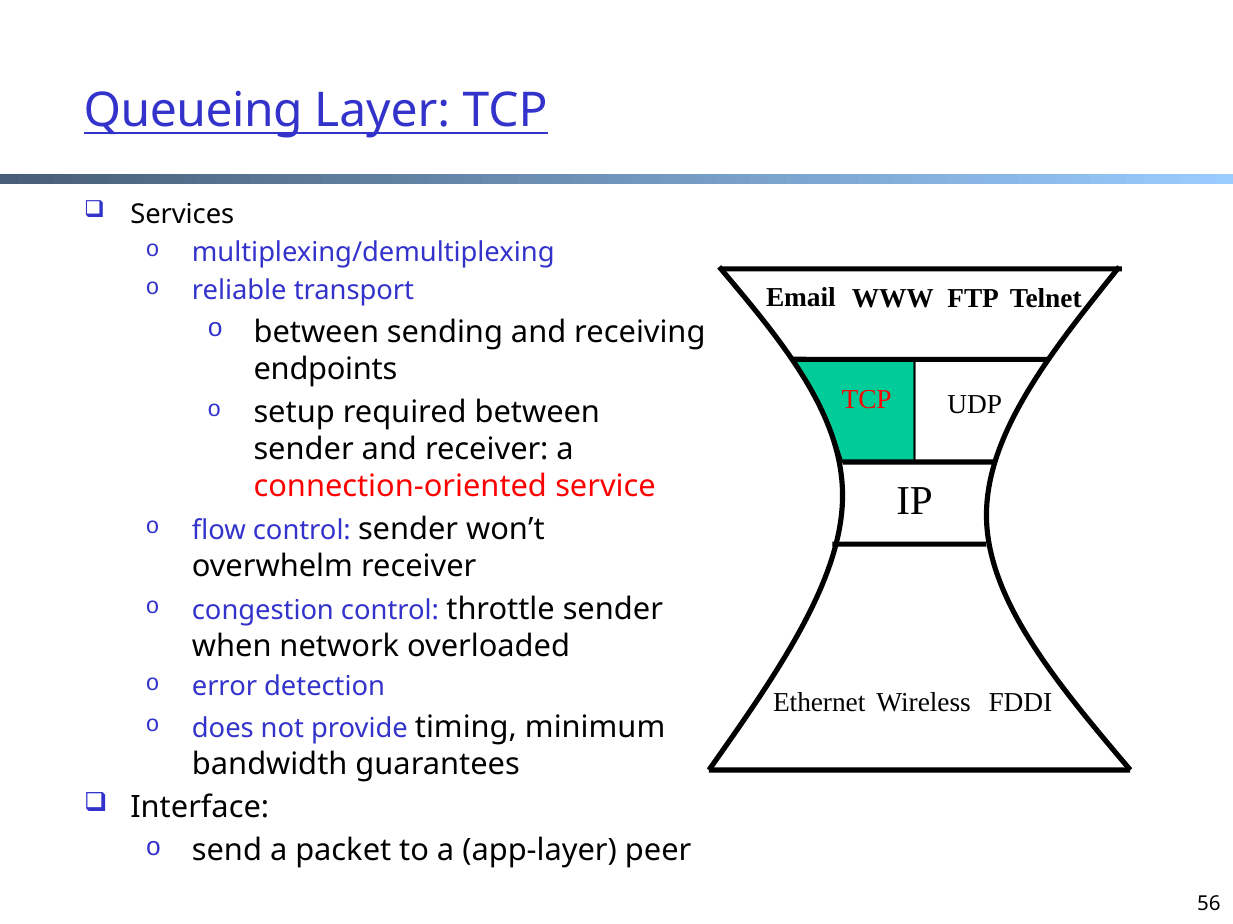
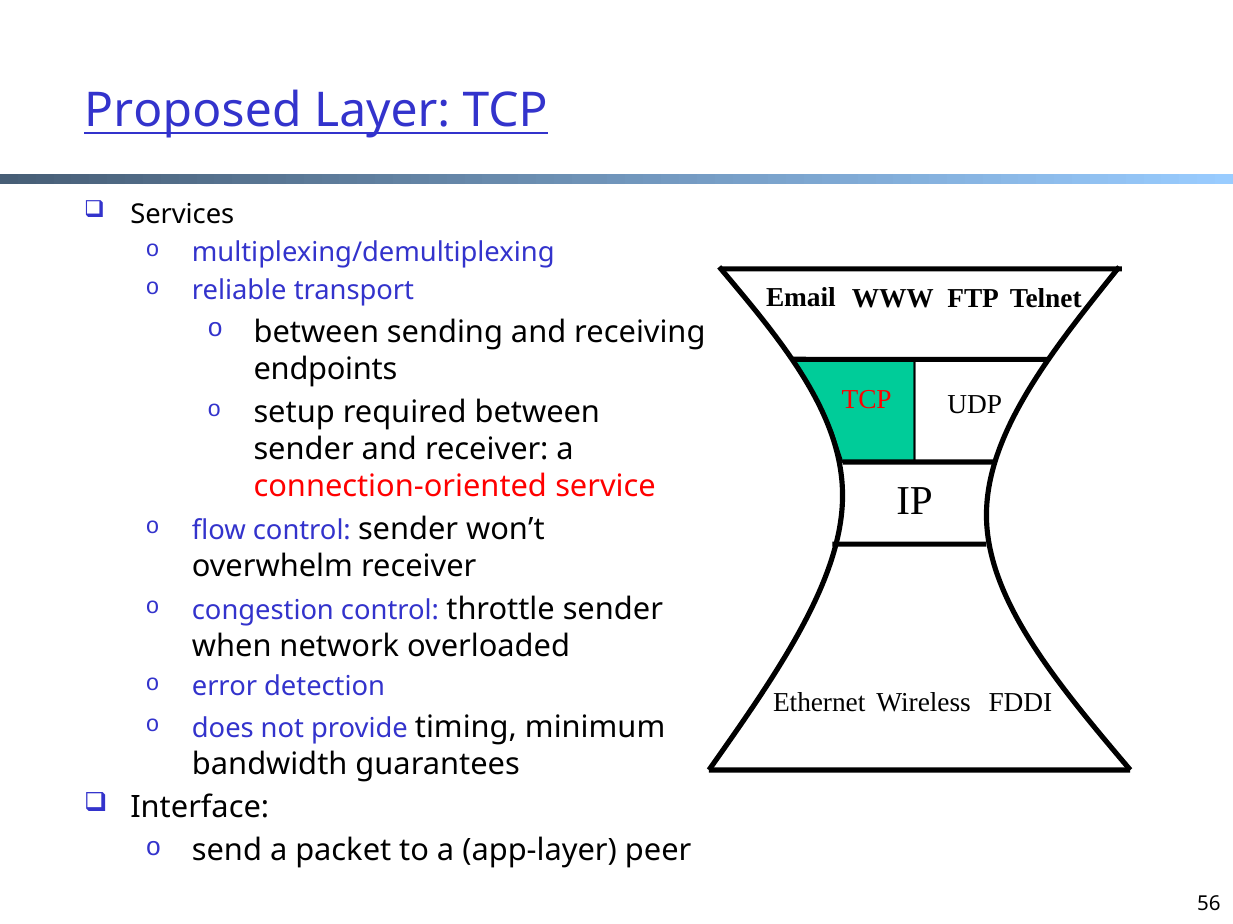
Queueing: Queueing -> Proposed
